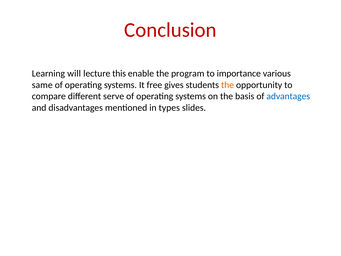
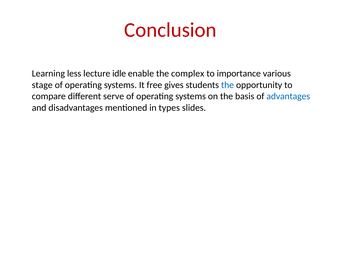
will: will -> less
this: this -> idle
program: program -> complex
same: same -> stage
the at (228, 85) colour: orange -> blue
